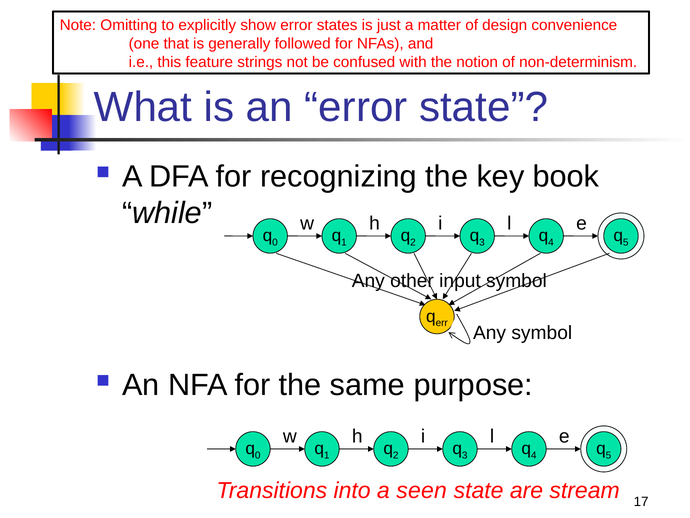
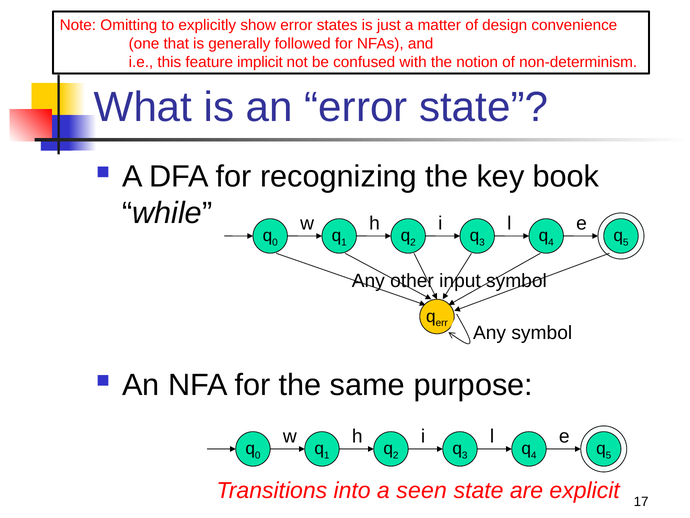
strings: strings -> implicit
stream: stream -> explicit
